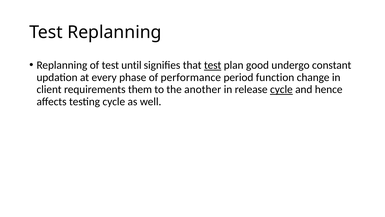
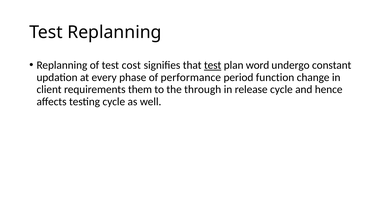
until: until -> cost
good: good -> word
another: another -> through
cycle at (281, 89) underline: present -> none
